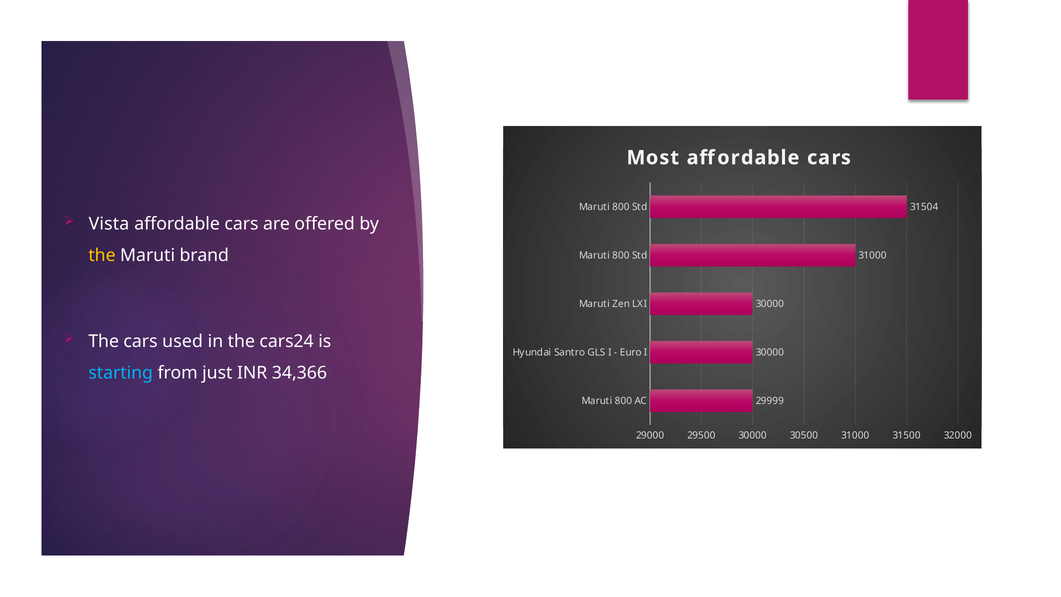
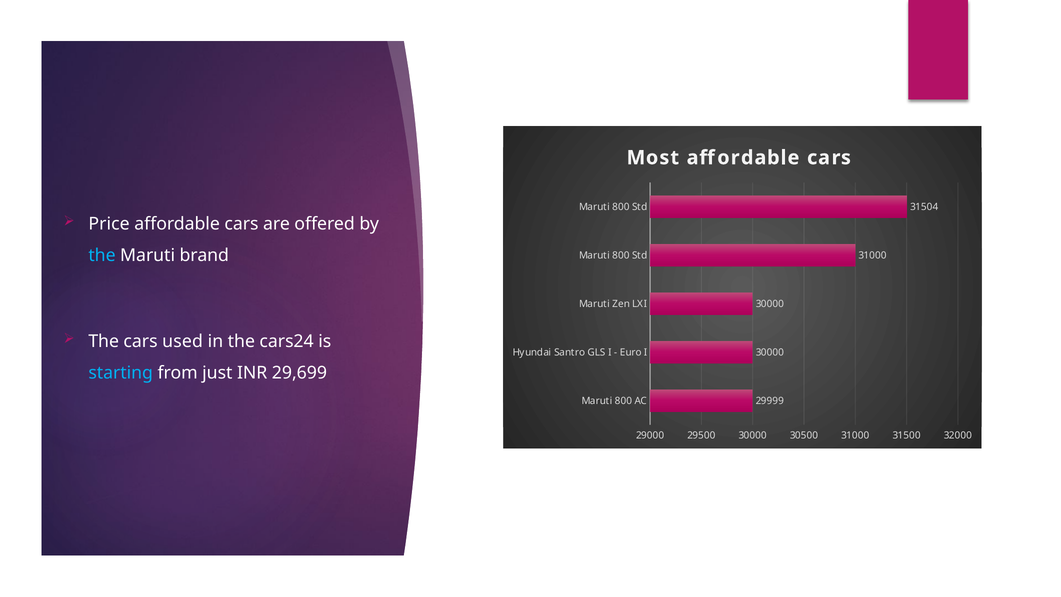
Vista: Vista -> Price
the at (102, 255) colour: yellow -> light blue
34,366: 34,366 -> 29,699
